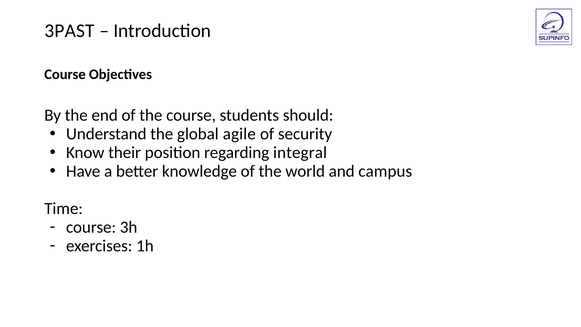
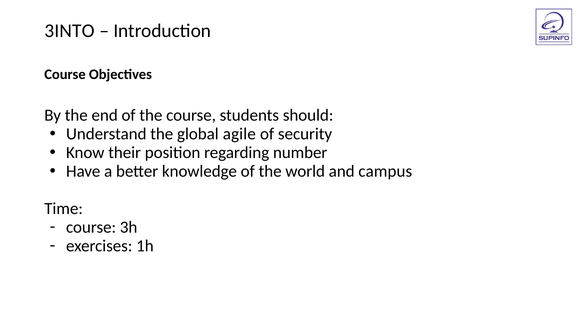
3PAST: 3PAST -> 3INTO
integral: integral -> number
